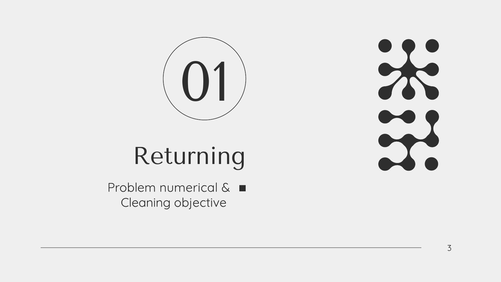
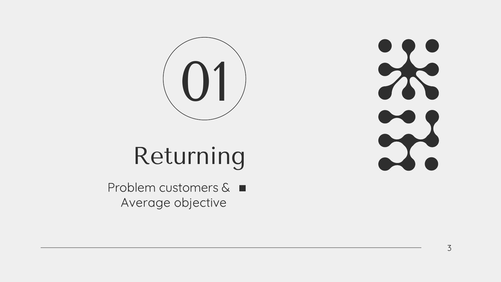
numerical: numerical -> customers
Cleaning: Cleaning -> Average
